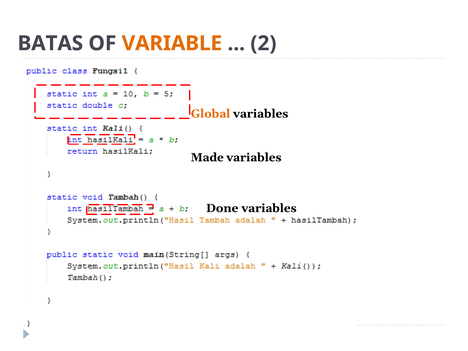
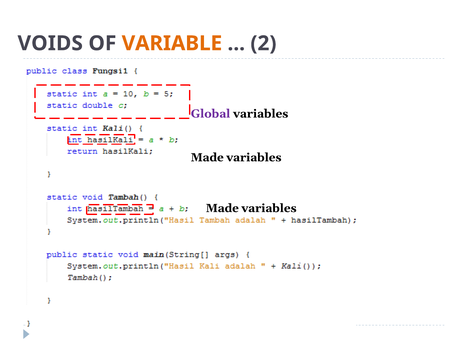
BATAS: BATAS -> VOIDS
Global colour: orange -> purple
Done at (222, 208): Done -> Made
